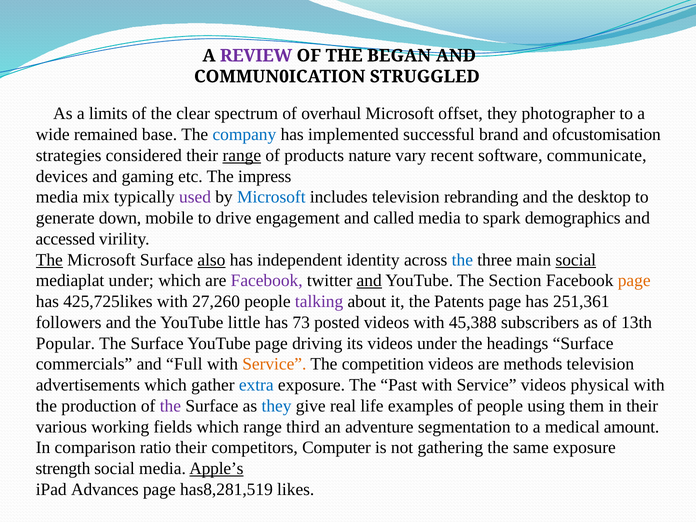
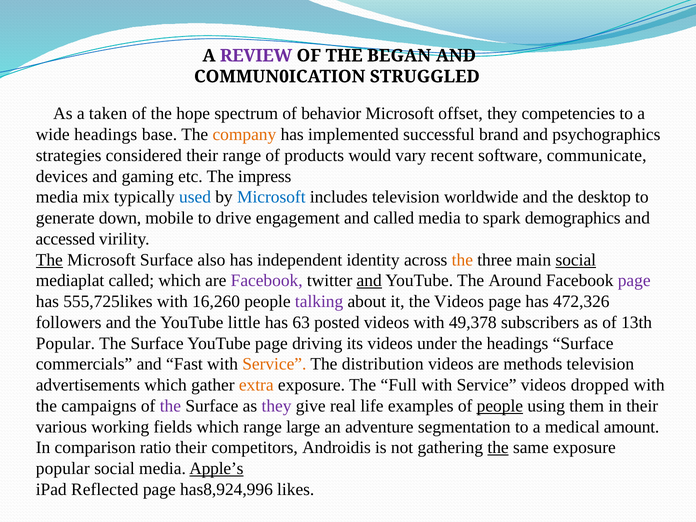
limits: limits -> taken
clear: clear -> hope
overhaul: overhaul -> behavior
photographer: photographer -> competencies
wide remained: remained -> headings
company colour: blue -> orange
ofcustomisation: ofcustomisation -> psychographics
range at (242, 155) underline: present -> none
nature: nature -> would
used colour: purple -> blue
rebranding: rebranding -> worldwide
also underline: present -> none
the at (462, 260) colour: blue -> orange
mediaplat under: under -> called
Section: Section -> Around
page at (634, 281) colour: orange -> purple
425,725likes: 425,725likes -> 555,725likes
27,260: 27,260 -> 16,260
the Patents: Patents -> Videos
251,361: 251,361 -> 472,326
73: 73 -> 63
45,388: 45,388 -> 49,378
Full: Full -> Fast
competition: competition -> distribution
extra colour: blue -> orange
Past: Past -> Full
physical: physical -> dropped
production: production -> campaigns
they at (277, 406) colour: blue -> purple
people at (500, 406) underline: none -> present
third: third -> large
Computer: Computer -> Androidis
the at (498, 448) underline: none -> present
strength at (63, 469): strength -> popular
Advances: Advances -> Reflected
has8,281,519: has8,281,519 -> has8,924,996
